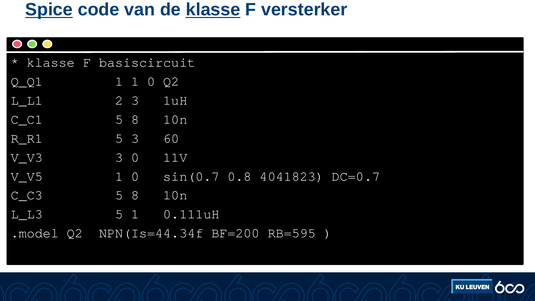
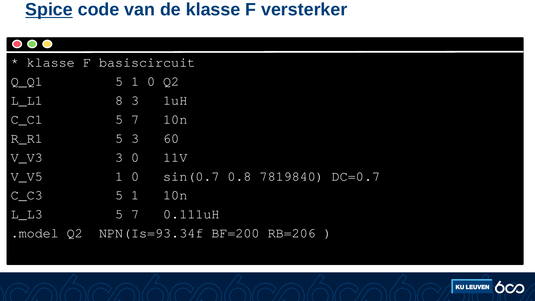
klasse at (213, 10) underline: present -> none
Q_Q1 1: 1 -> 5
2: 2 -> 8
C_C1 5 8: 8 -> 7
4041823: 4041823 -> 7819840
C_C3 5 8: 8 -> 1
L_L3 5 1: 1 -> 7
NPN(Is=44.34f: NPN(Is=44.34f -> NPN(Is=93.34f
RB=595: RB=595 -> RB=206
